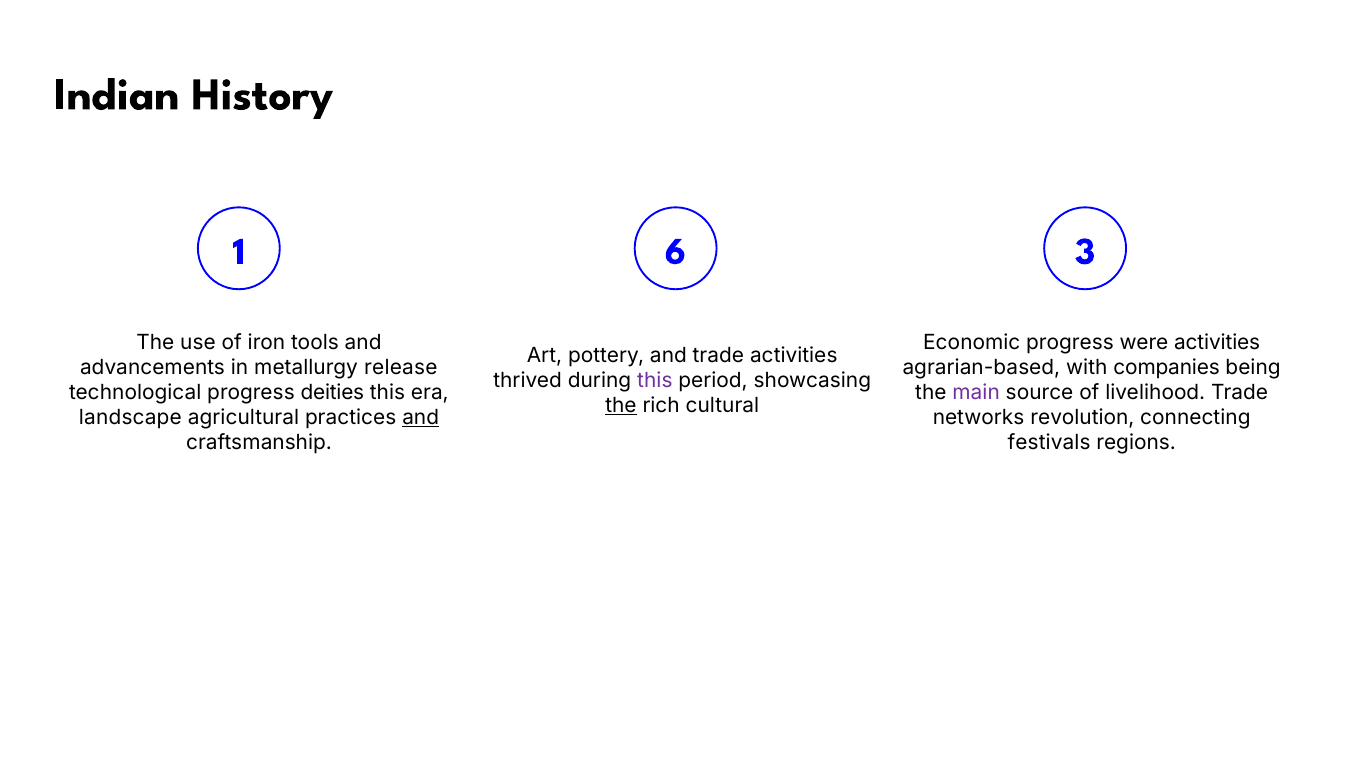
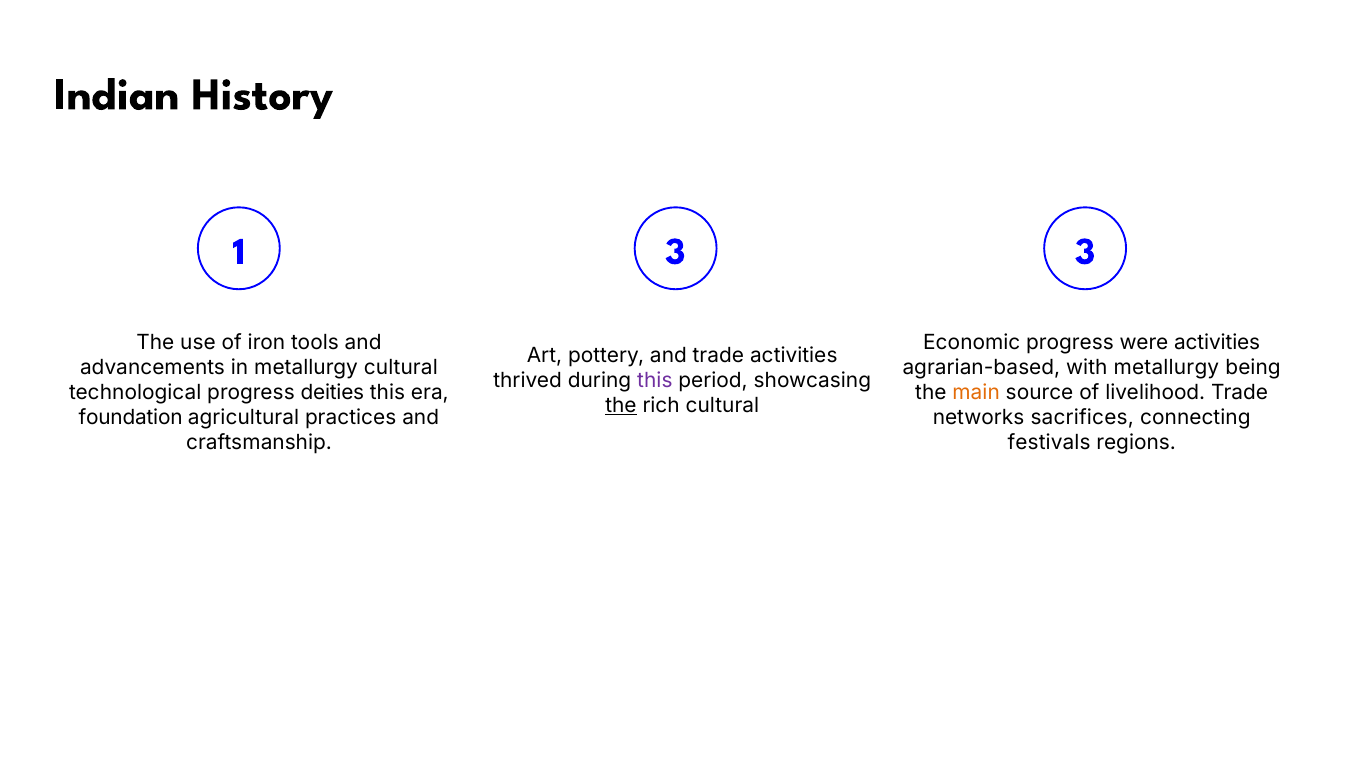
1 6: 6 -> 3
metallurgy release: release -> cultural
with companies: companies -> metallurgy
main colour: purple -> orange
landscape: landscape -> foundation
and at (421, 417) underline: present -> none
revolution: revolution -> sacrifices
